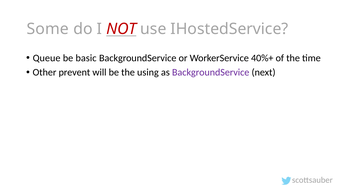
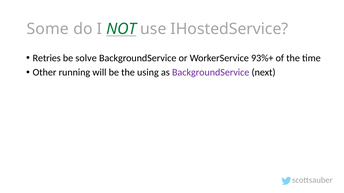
NOT colour: red -> green
Queue: Queue -> Retries
basic: basic -> solve
40%+: 40%+ -> 93%+
prevent: prevent -> running
